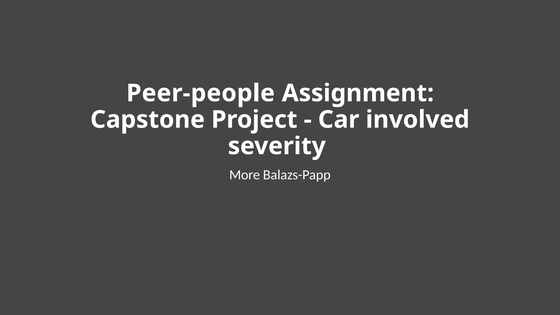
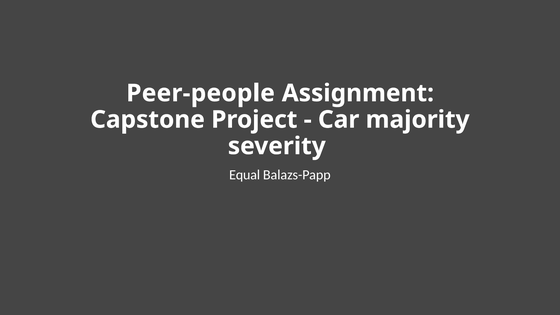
involved: involved -> majority
More: More -> Equal
